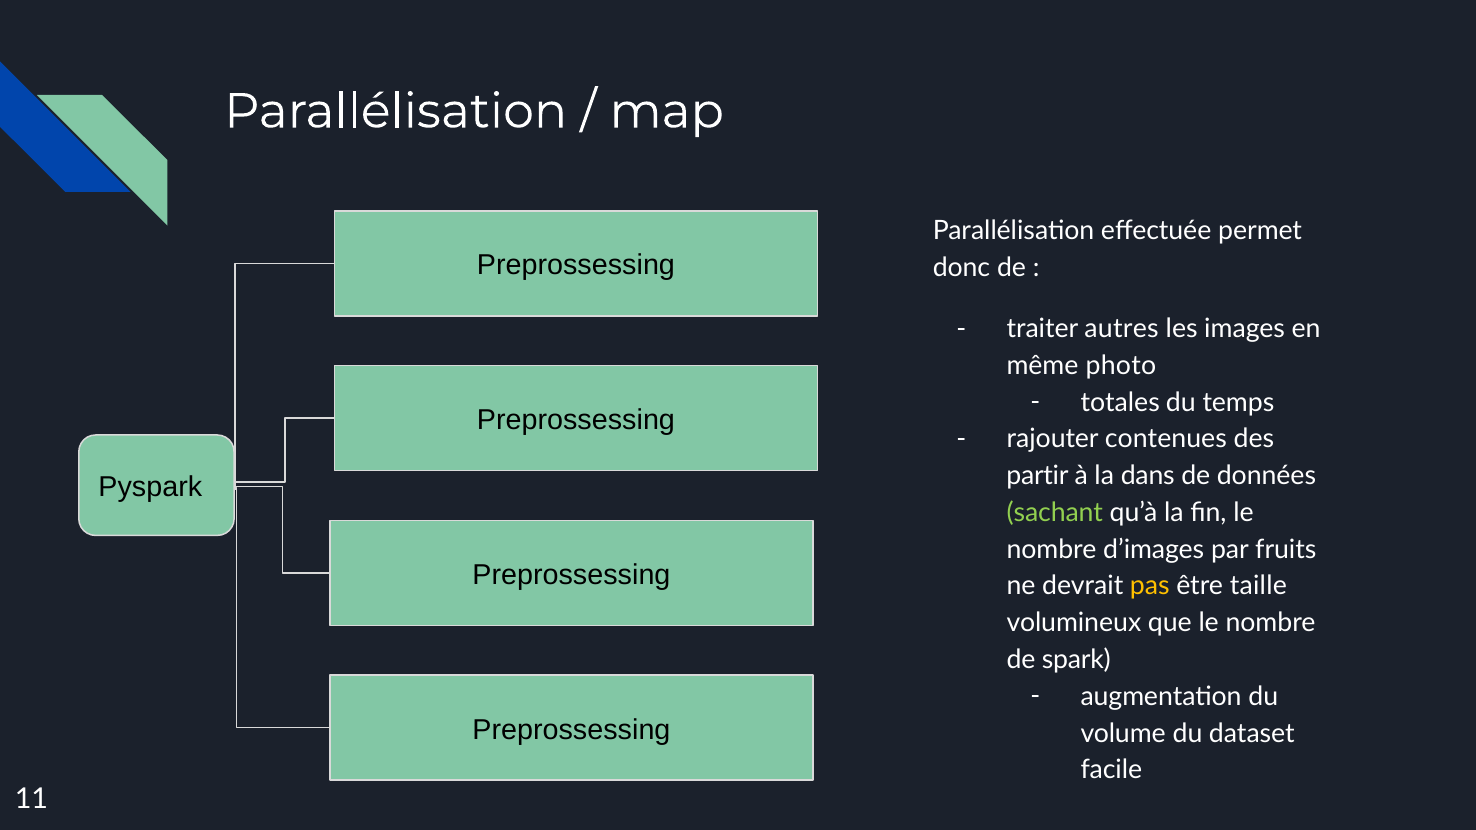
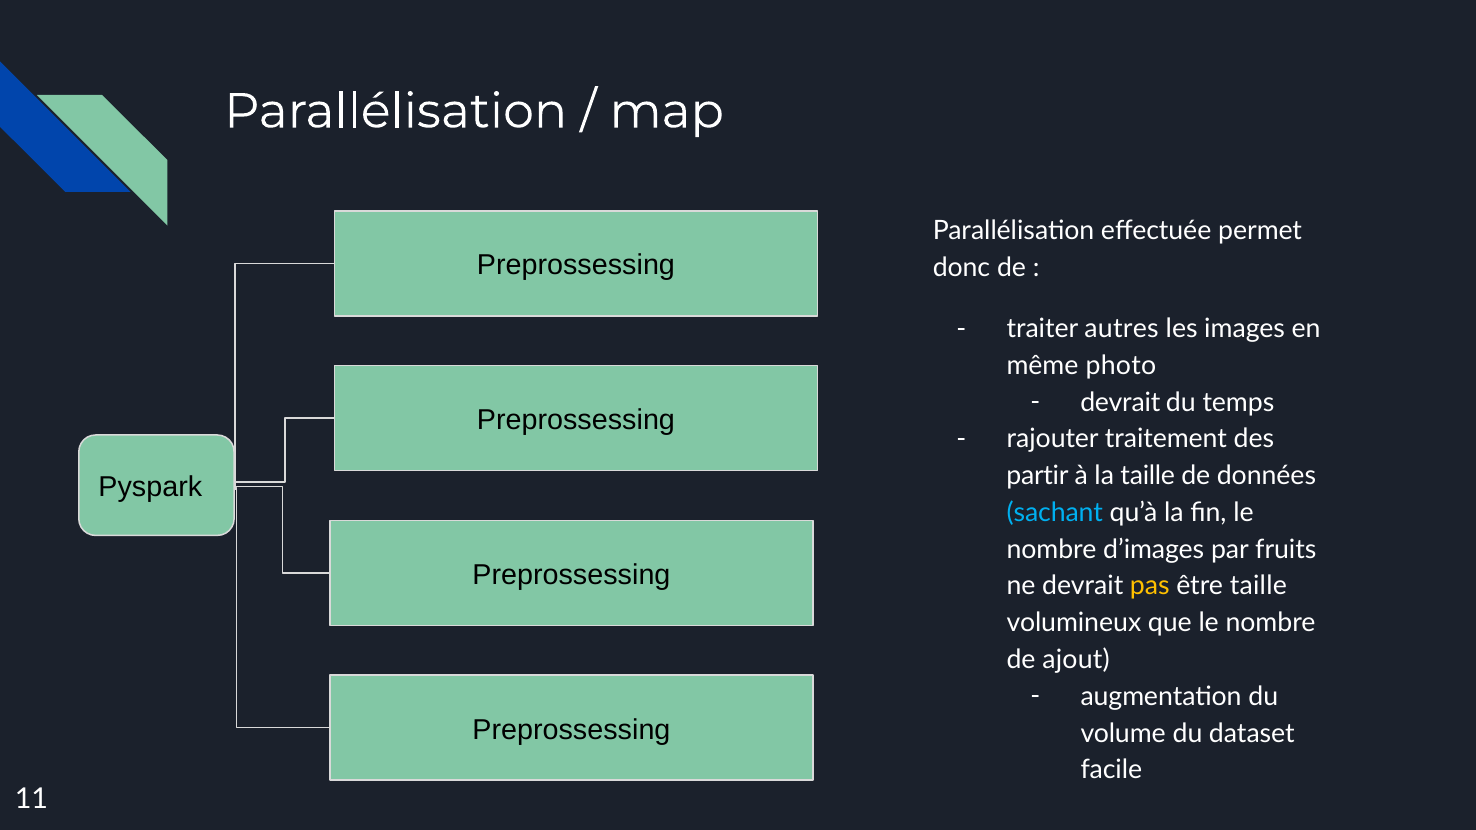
totales at (1120, 402): totales -> devrait
contenues: contenues -> traitement
la dans: dans -> taille
sachant colour: light green -> light blue
spark: spark -> ajout
